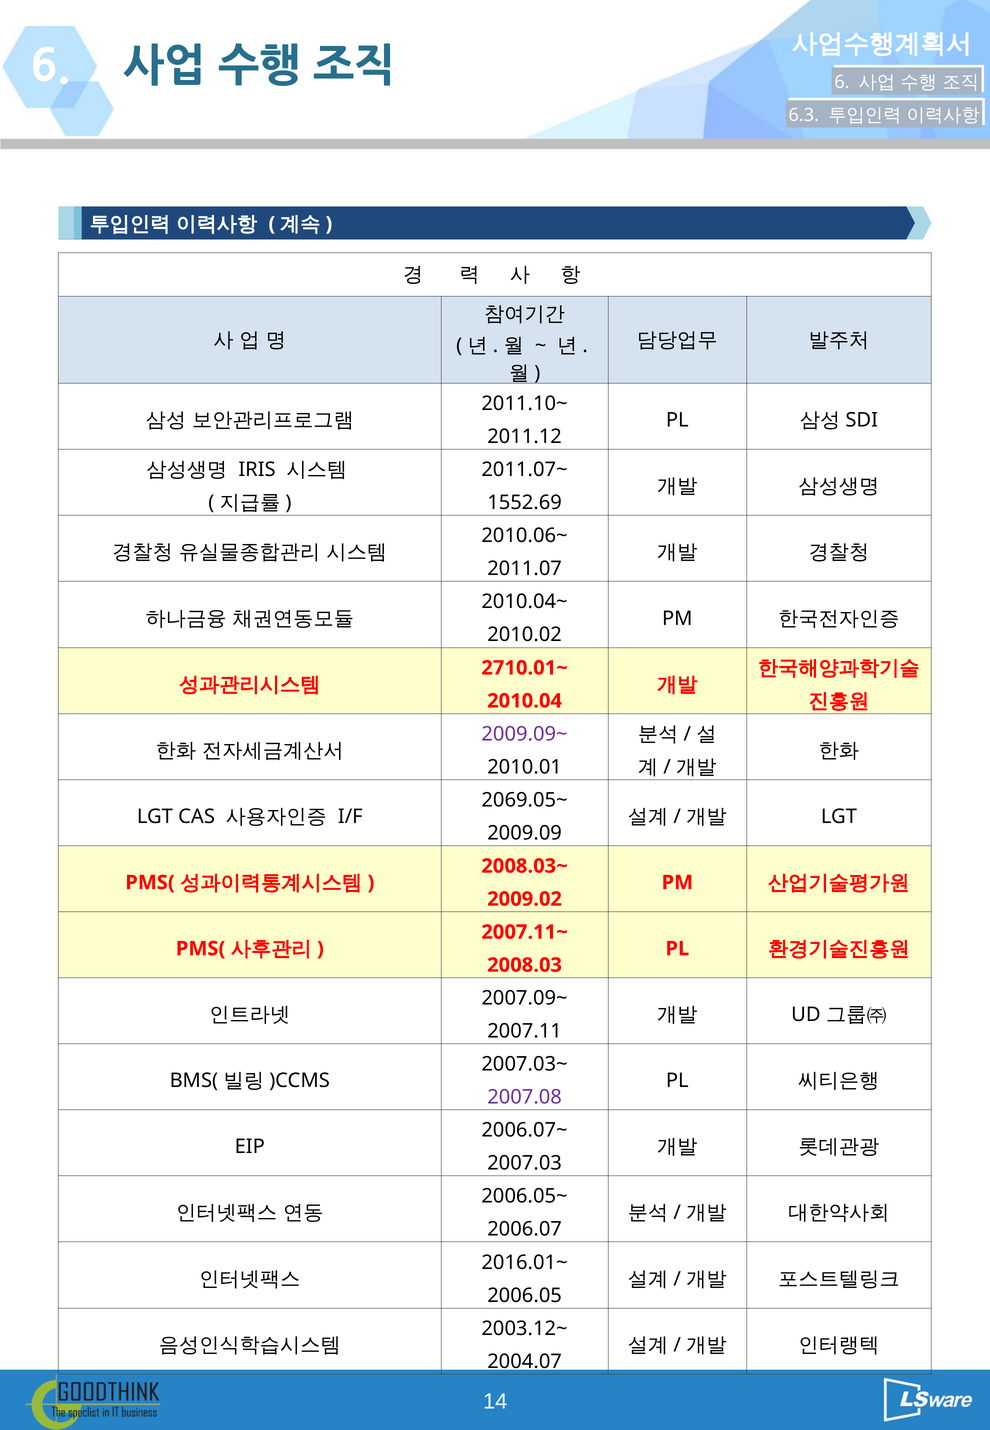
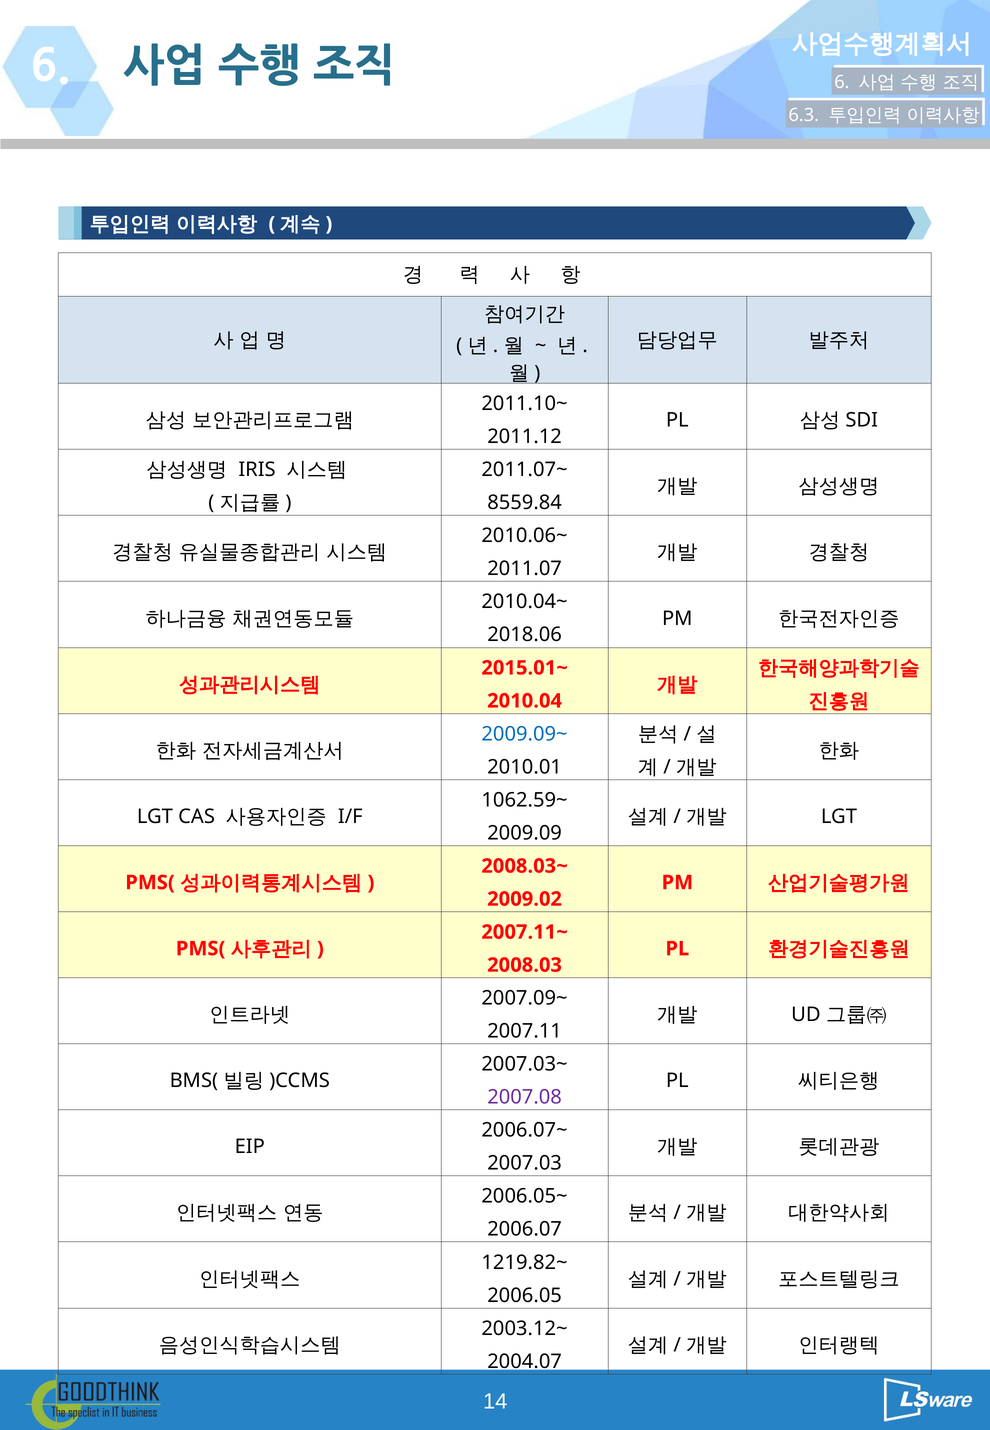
1552.69: 1552.69 -> 8559.84
2010.02: 2010.02 -> 2018.06
2710.01~: 2710.01~ -> 2015.01~
2009.09~ colour: purple -> blue
2069.05~: 2069.05~ -> 1062.59~
2016.01~: 2016.01~ -> 1219.82~
